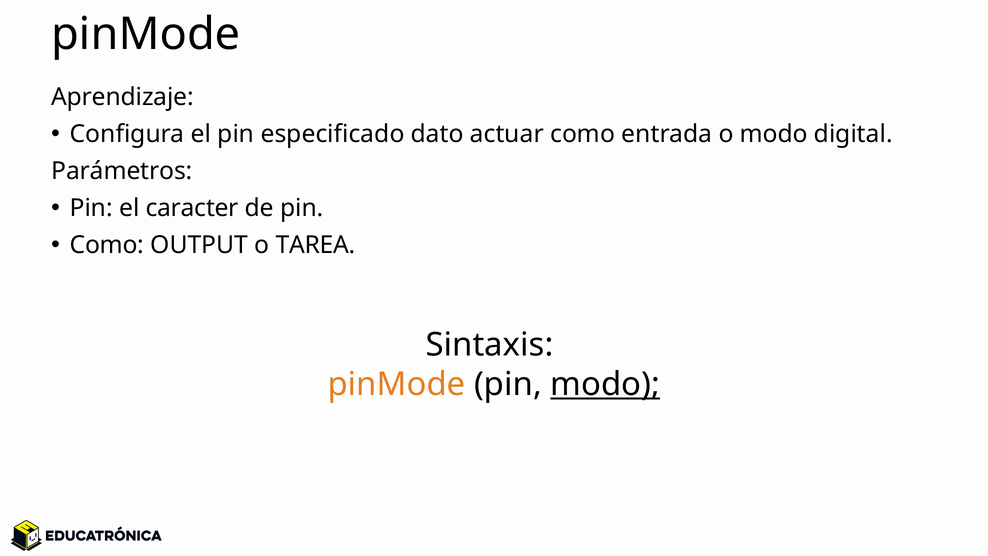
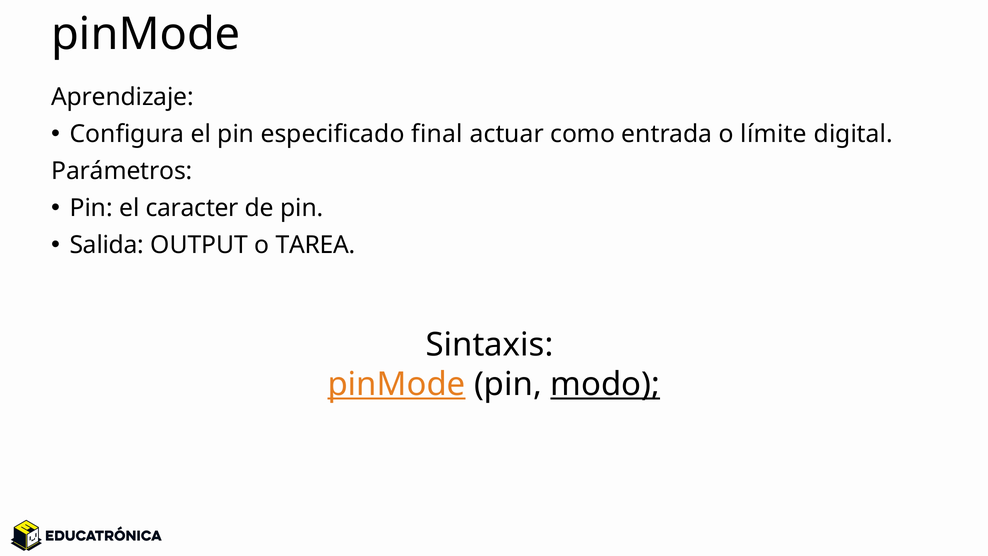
dato: dato -> final
o modo: modo -> límite
Como at (107, 245): Como -> Salida
pinMode at (397, 384) underline: none -> present
